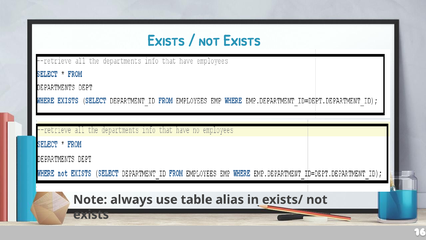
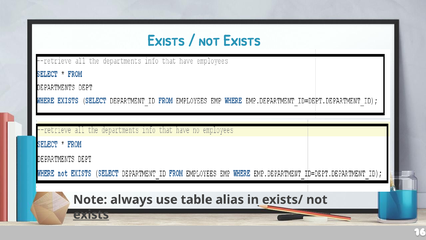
exists at (91, 214) underline: none -> present
